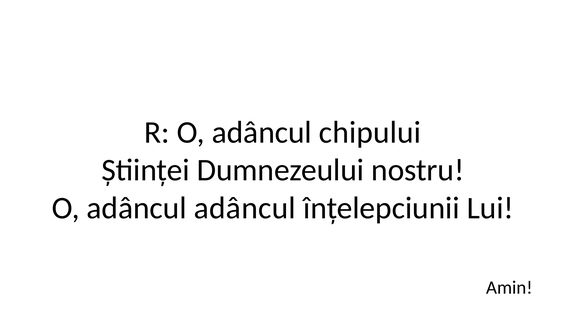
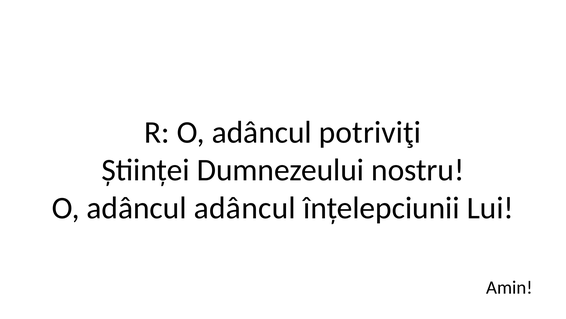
chipului: chipului -> potriviţi
